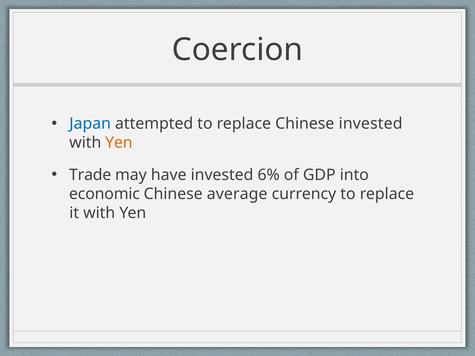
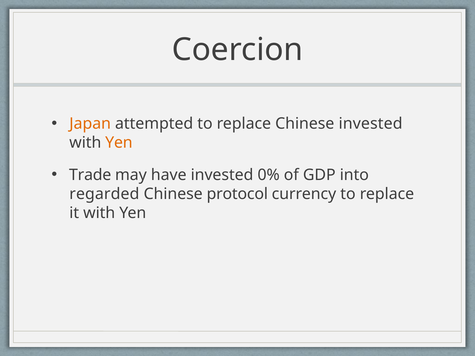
Japan colour: blue -> orange
6%: 6% -> 0%
economic: economic -> regarded
average: average -> protocol
